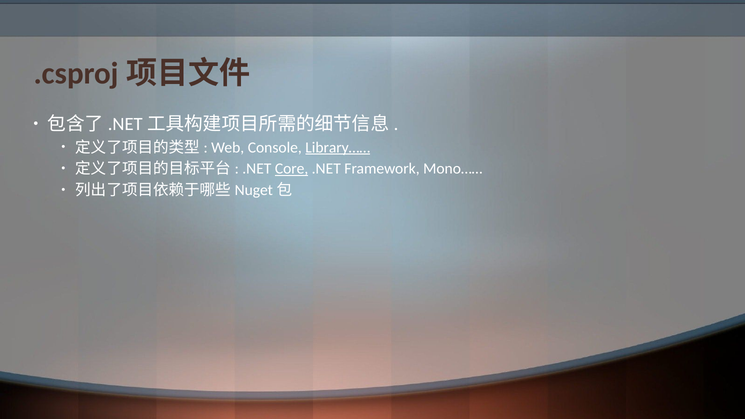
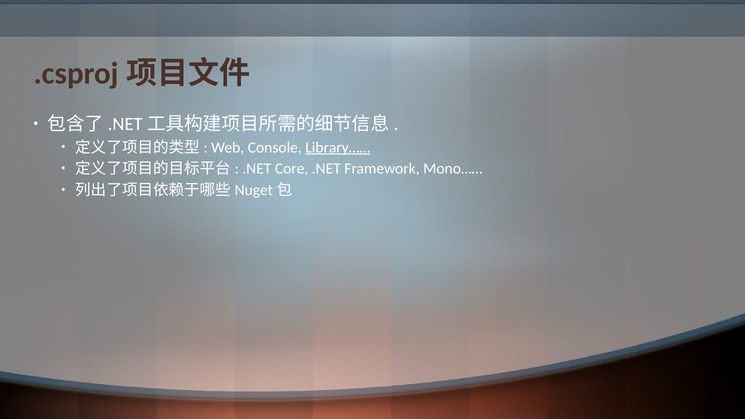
Core underline: present -> none
